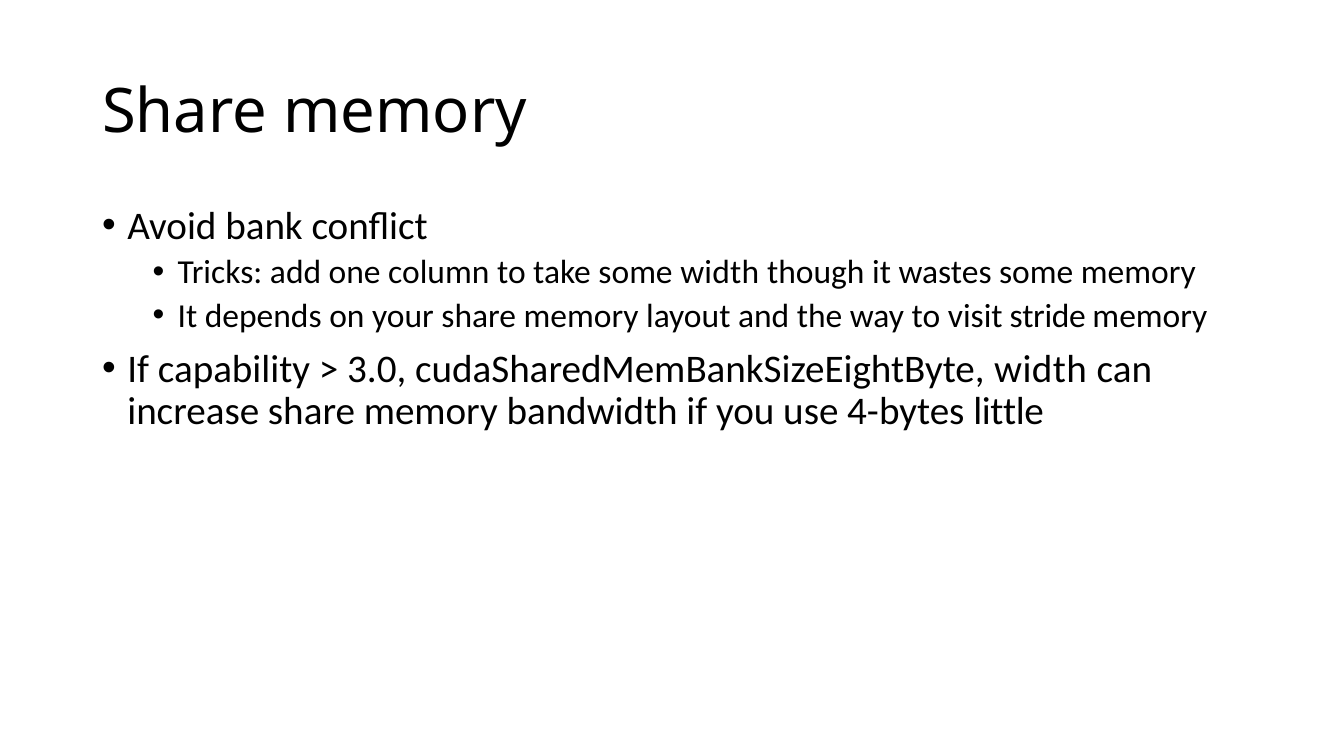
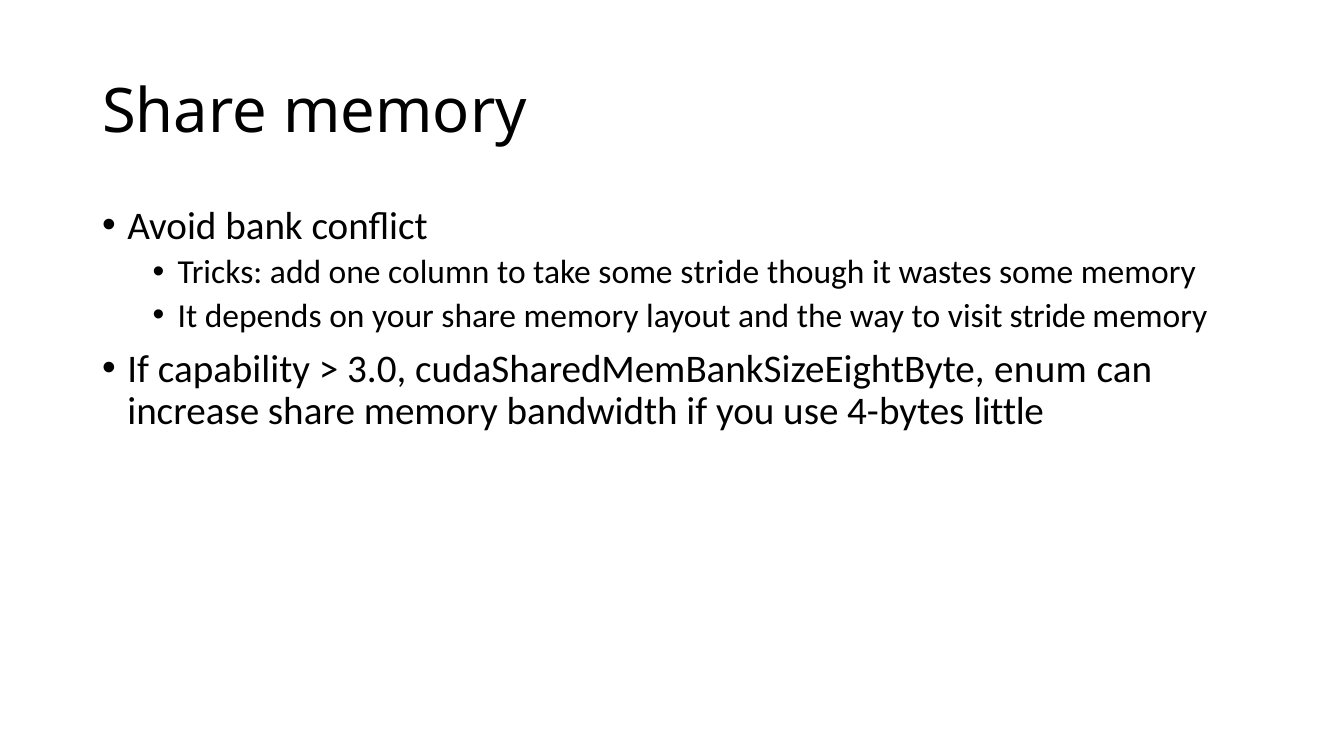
some width: width -> stride
cudaSharedMemBankSizeEightByte width: width -> enum
